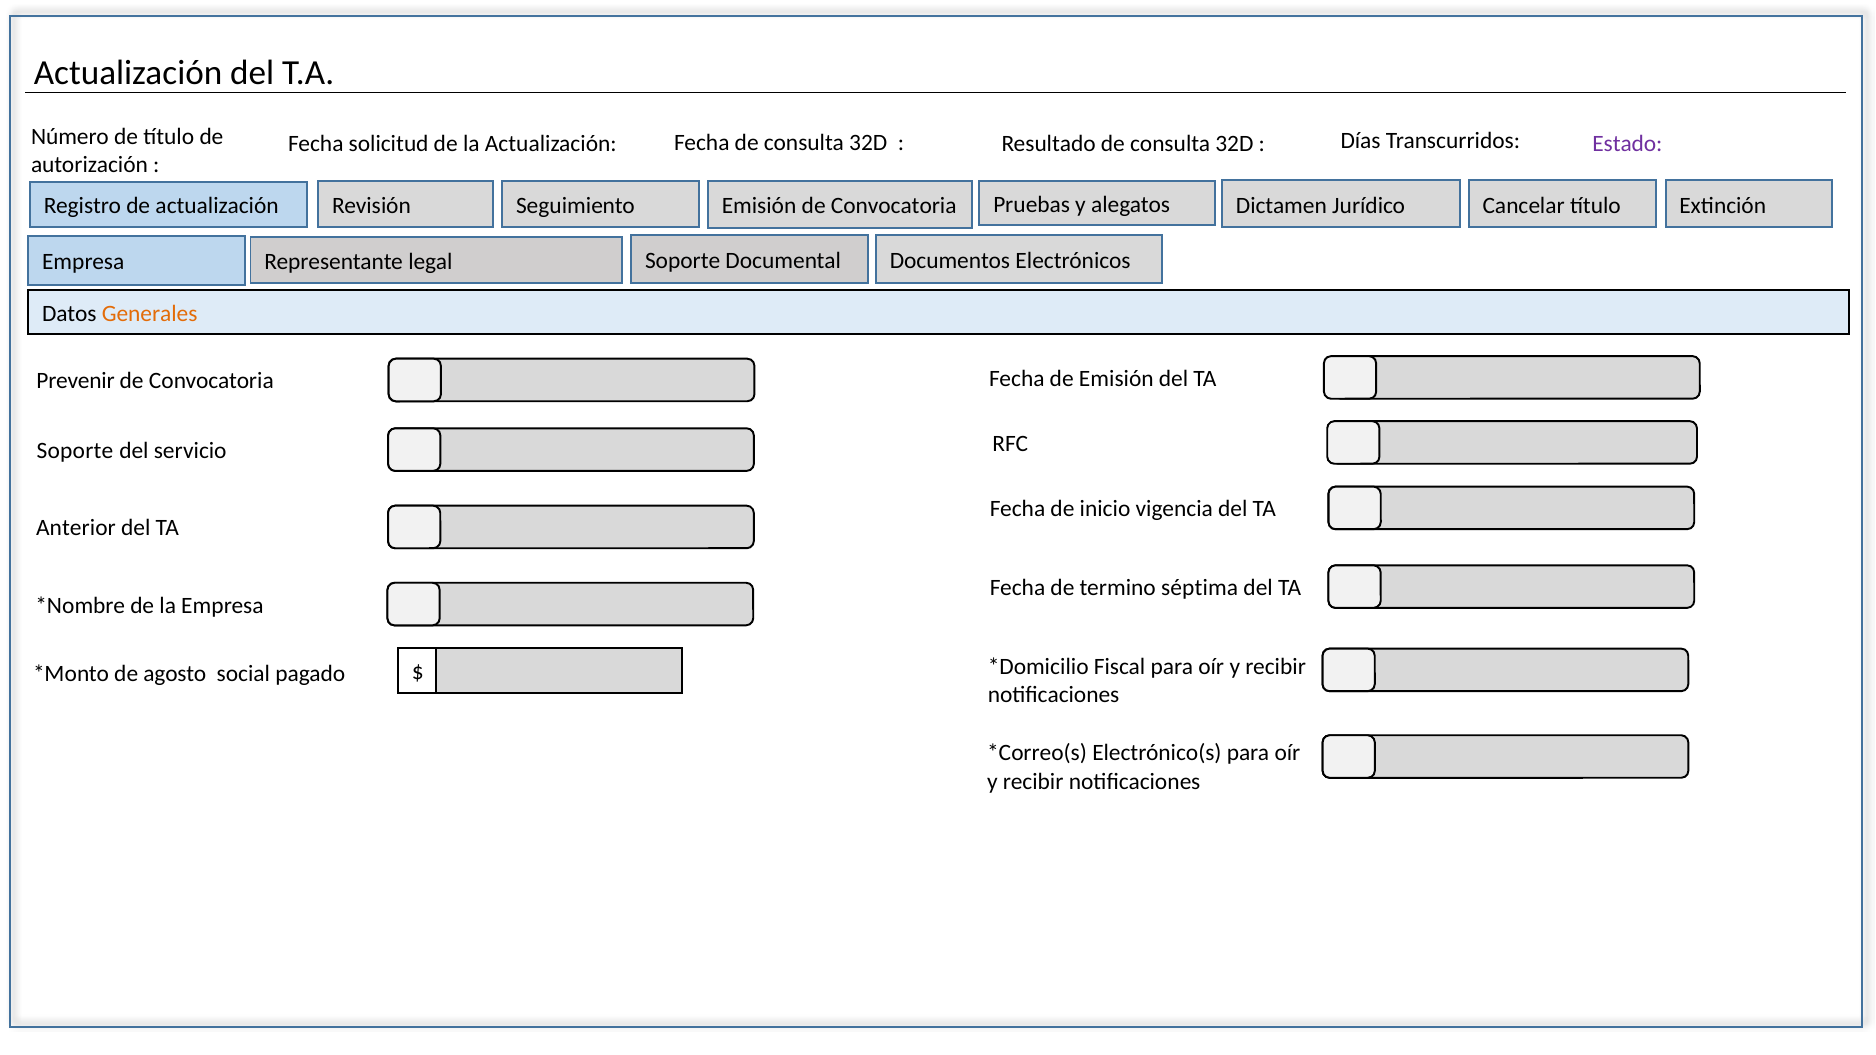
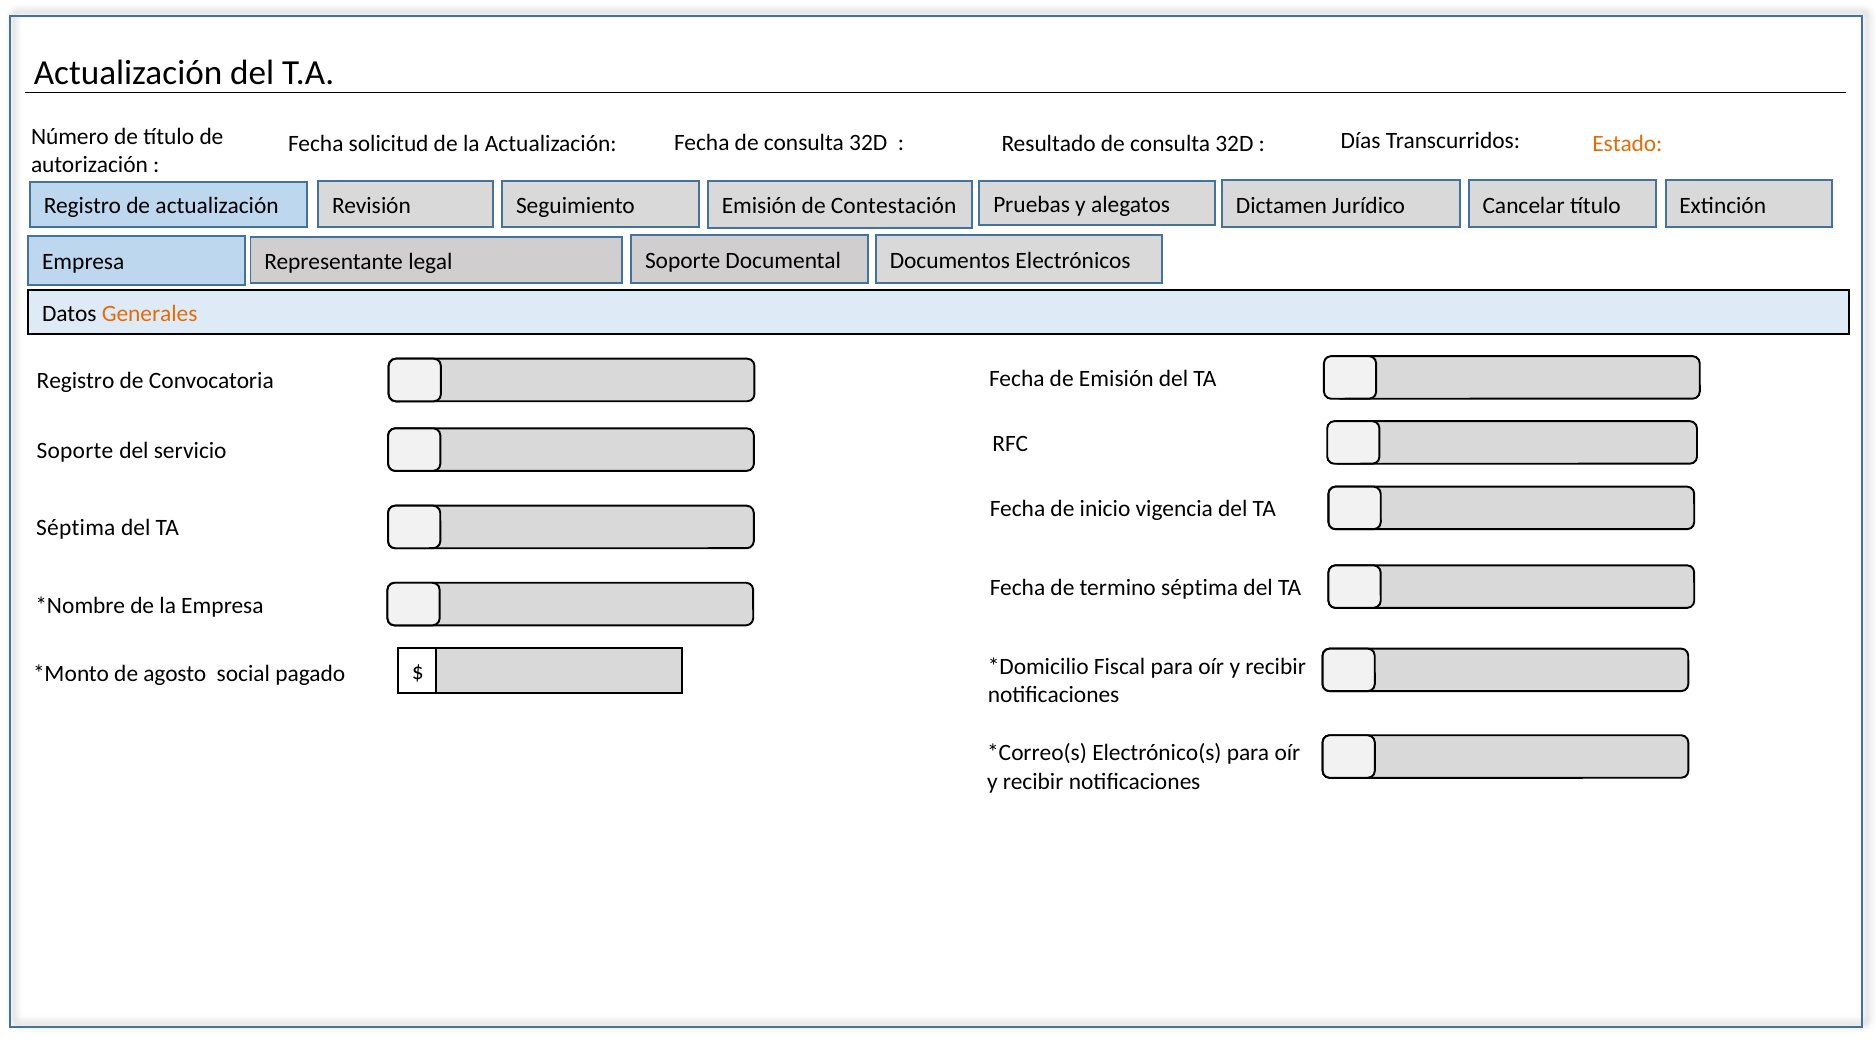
Estado colour: purple -> orange
Emisión de Convocatoria: Convocatoria -> Contestación
Prevenir at (76, 381): Prevenir -> Registro
Anterior at (76, 528): Anterior -> Séptima
